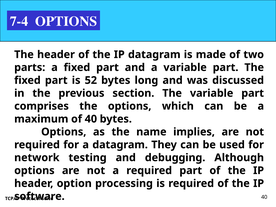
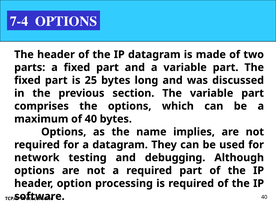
52: 52 -> 25
